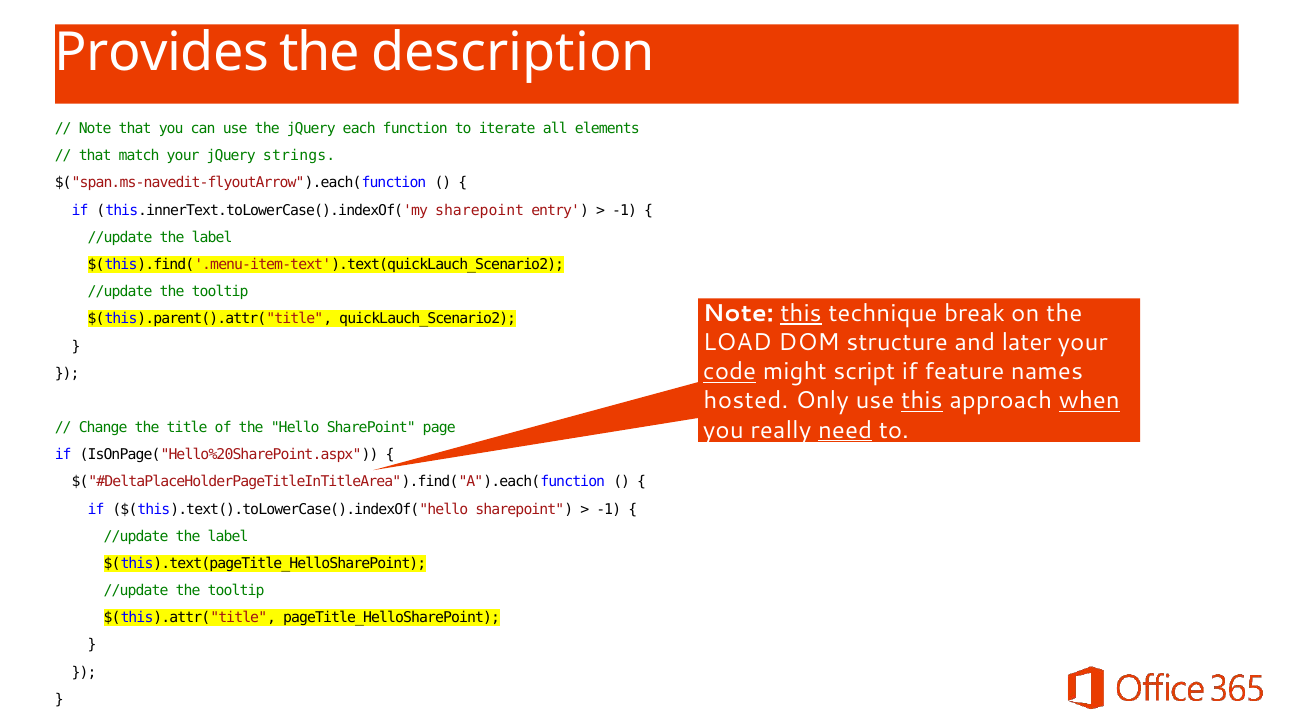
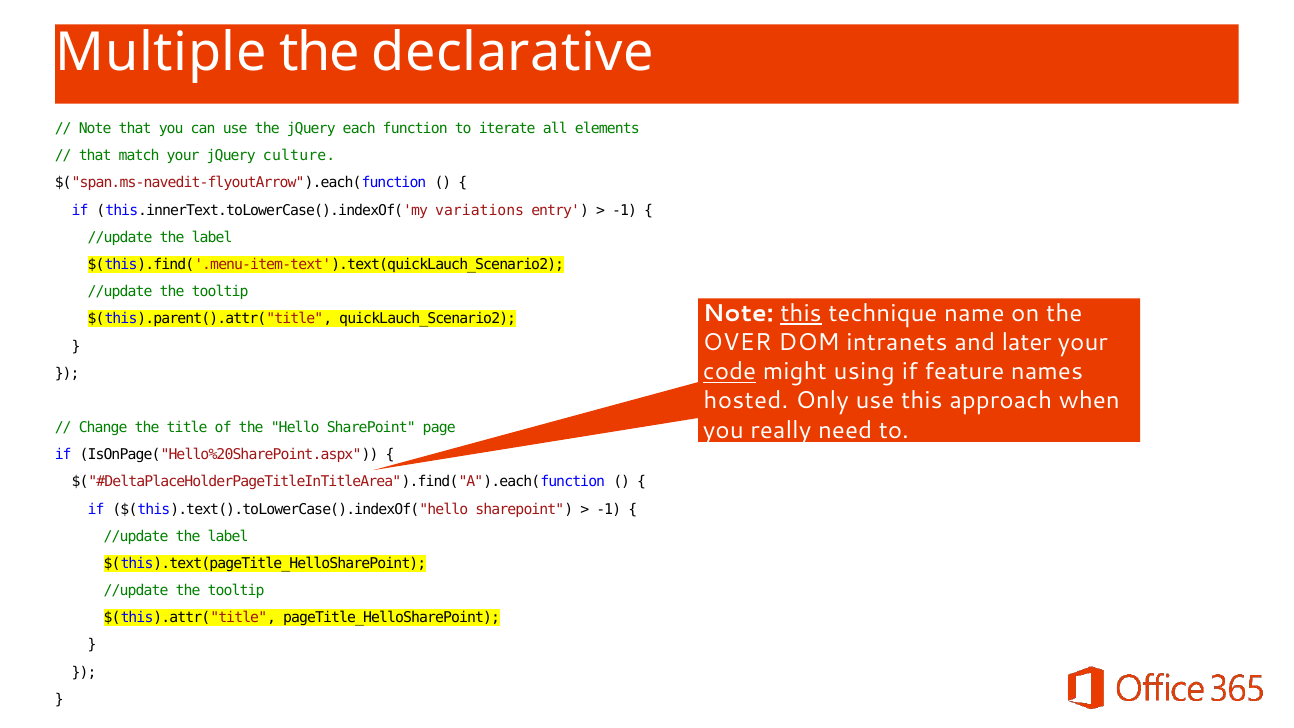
Provides: Provides -> Multiple
description: description -> declarative
strings: strings -> culture
this.innerText.toLowerCase().indexOf('my sharepoint: sharepoint -> variations
break: break -> name
LOAD: LOAD -> OVER
structure: structure -> intranets
script: script -> using
this at (922, 401) underline: present -> none
when underline: present -> none
need underline: present -> none
